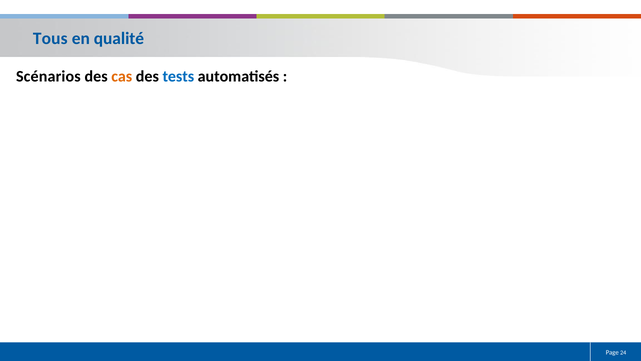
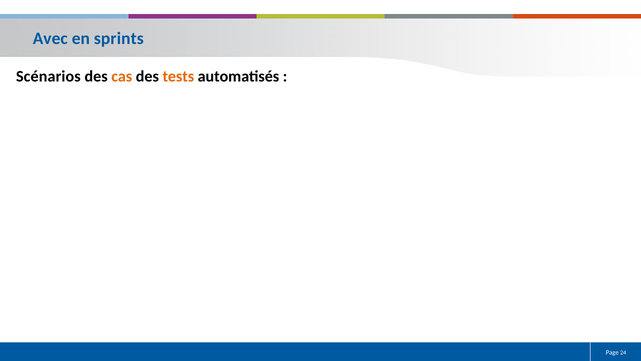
Tous: Tous -> Avec
qualité: qualité -> sprints
tests colour: blue -> orange
